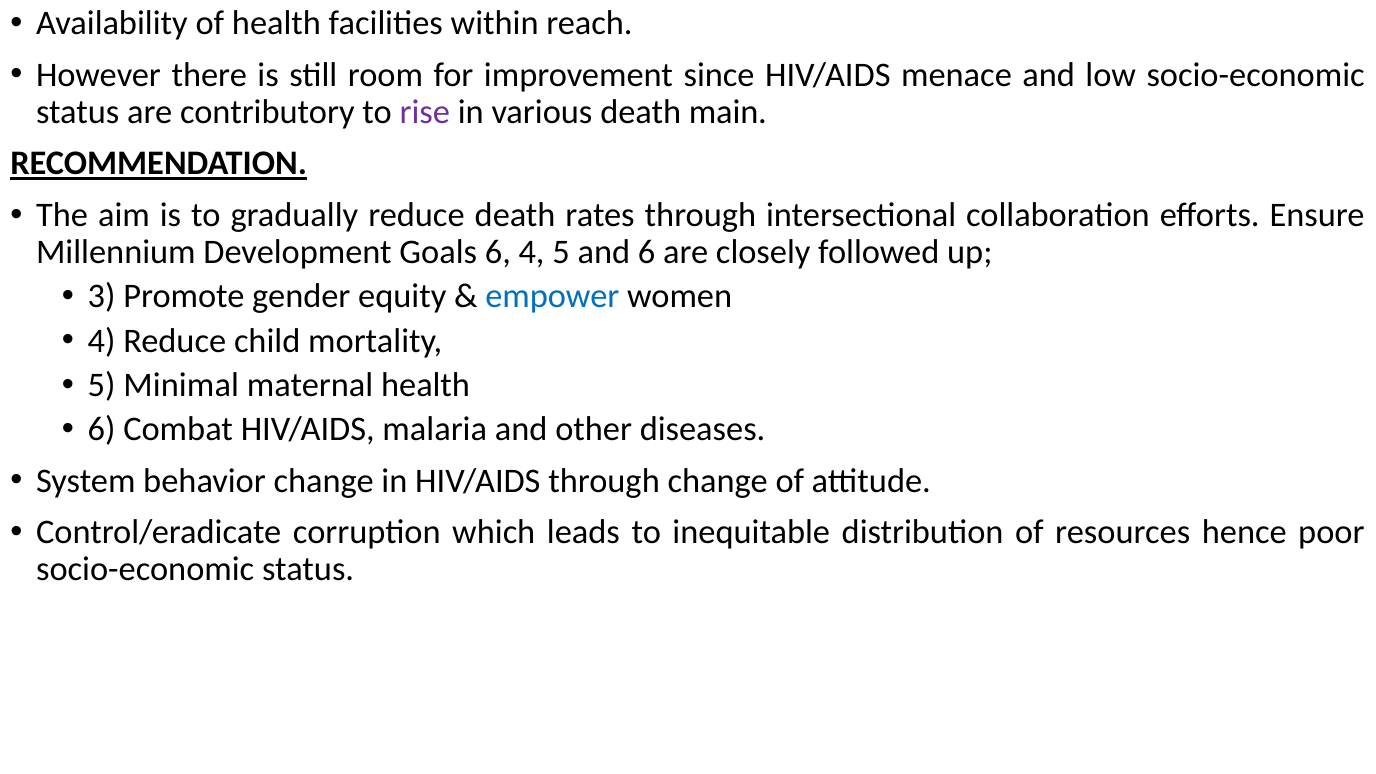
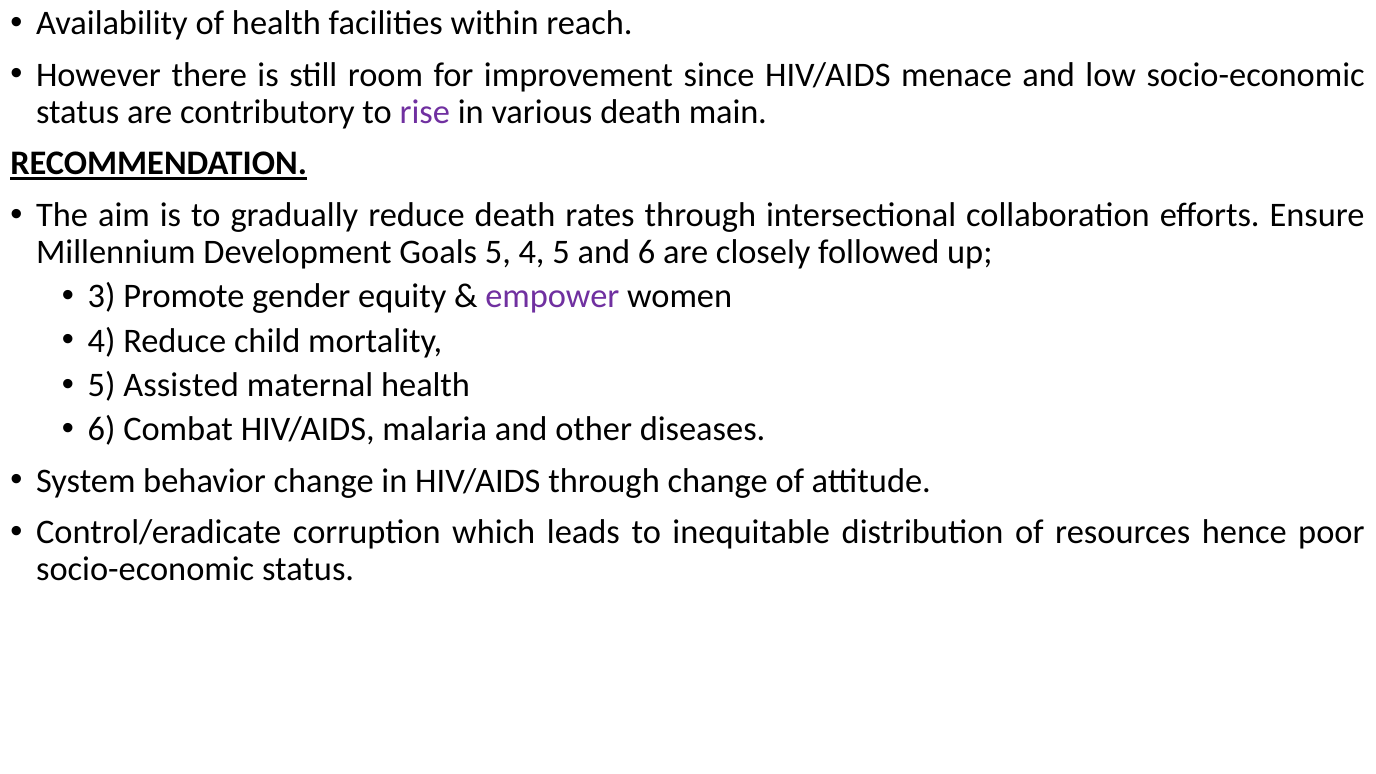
Goals 6: 6 -> 5
empower colour: blue -> purple
Minimal: Minimal -> Assisted
